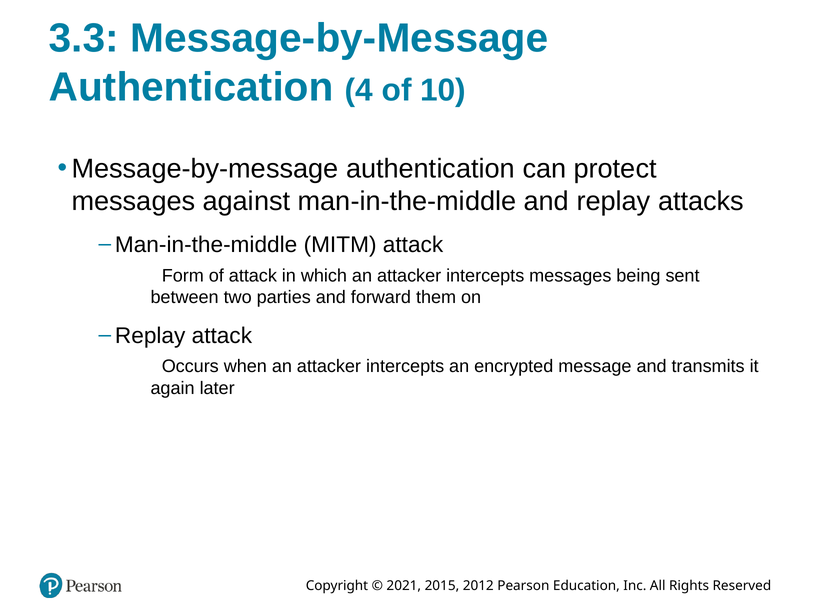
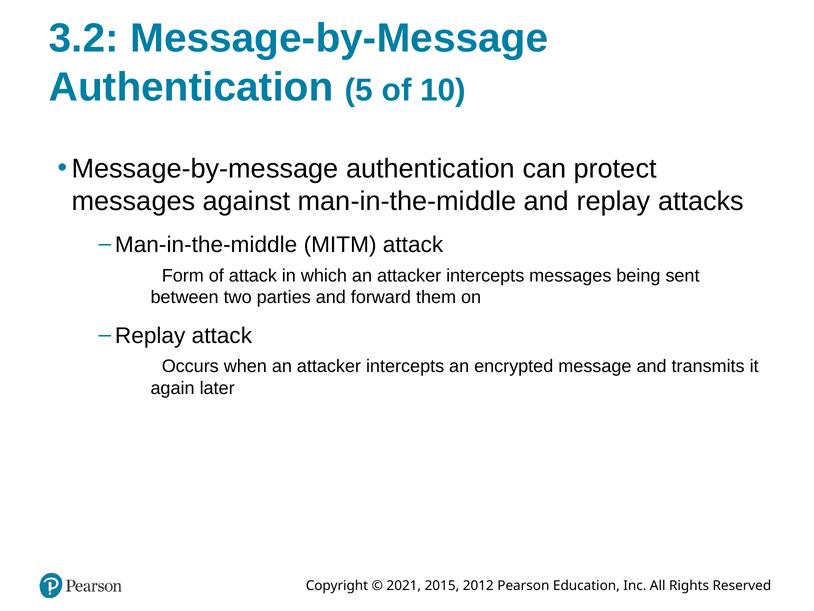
3.3: 3.3 -> 3.2
4: 4 -> 5
